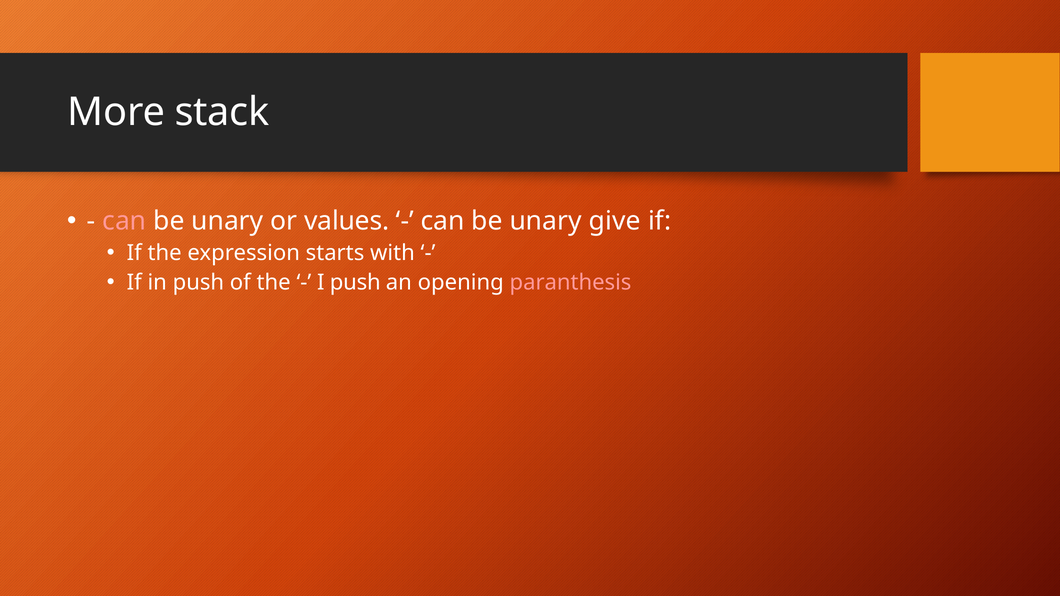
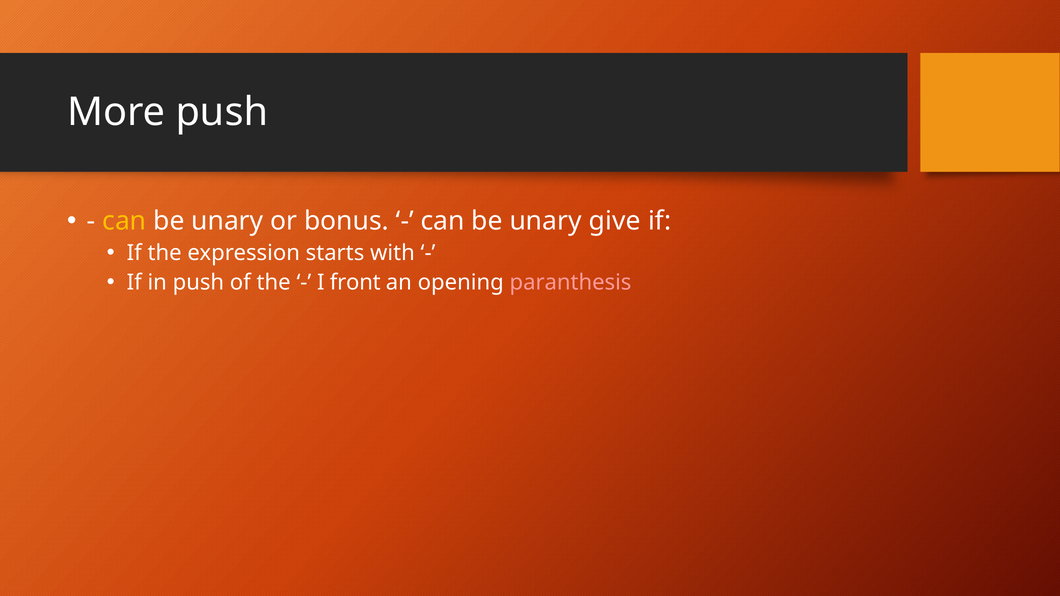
More stack: stack -> push
can at (124, 221) colour: pink -> yellow
values: values -> bonus
I push: push -> front
